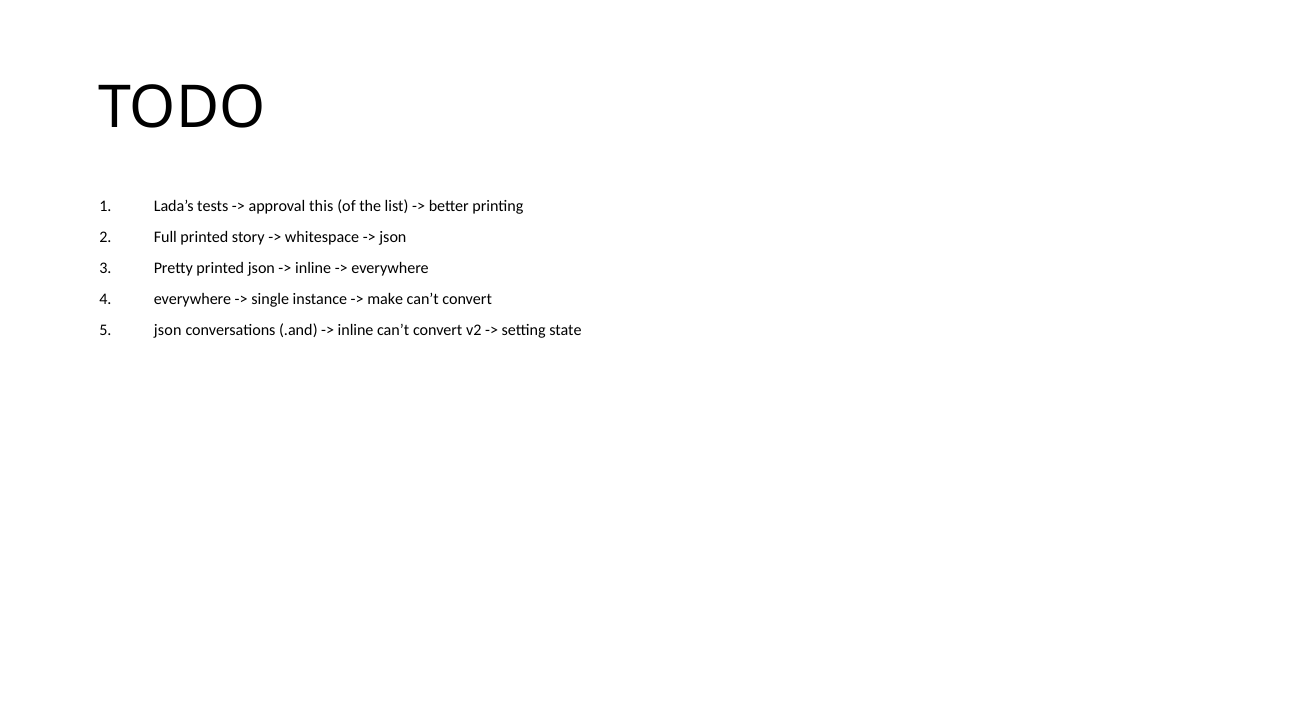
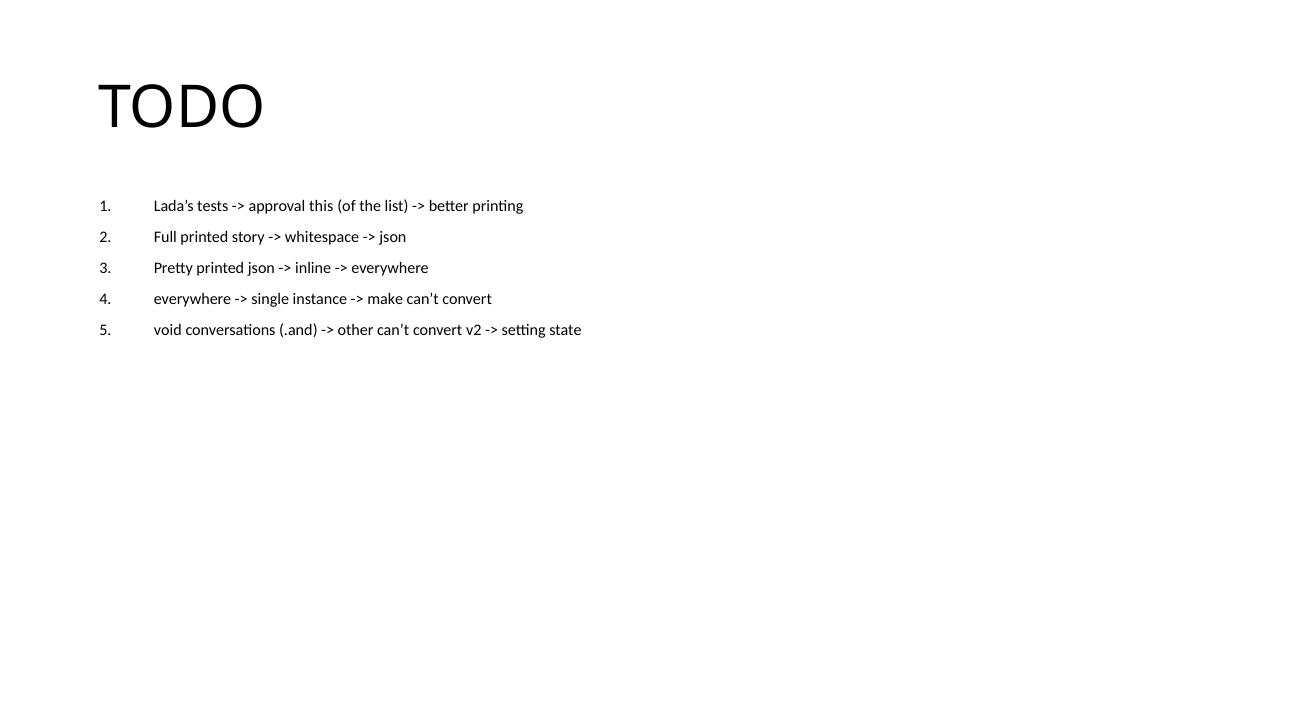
json at (168, 330): json -> void
inline at (356, 330): inline -> other
